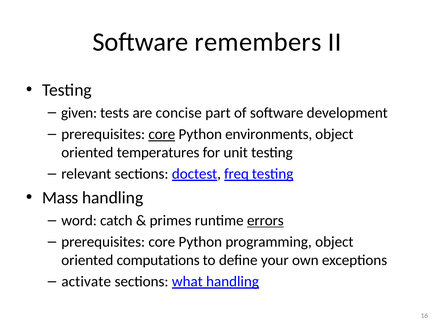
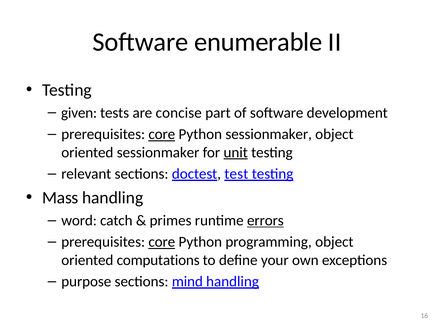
remembers: remembers -> enumerable
Python environments: environments -> sessionmaker
oriented temperatures: temperatures -> sessionmaker
unit underline: none -> present
freq: freq -> test
core at (162, 242) underline: none -> present
activate: activate -> purpose
what: what -> mind
